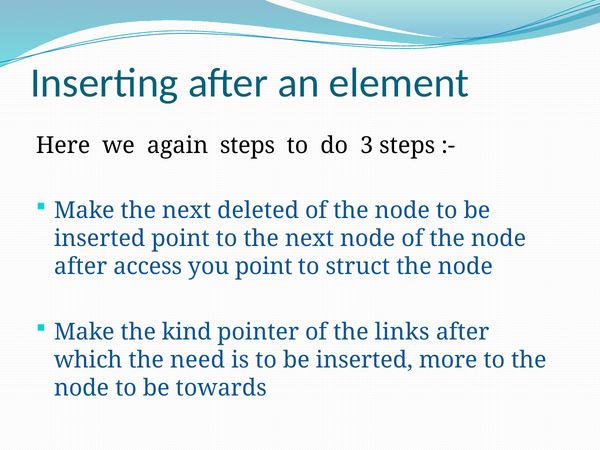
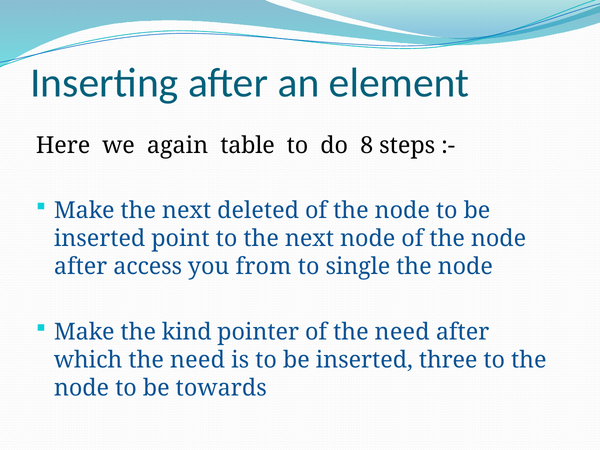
again steps: steps -> table
3: 3 -> 8
you point: point -> from
struct: struct -> single
of the links: links -> need
more: more -> three
